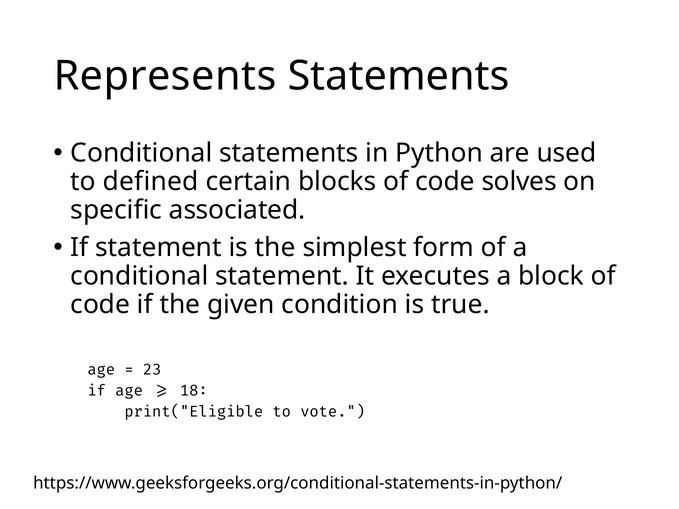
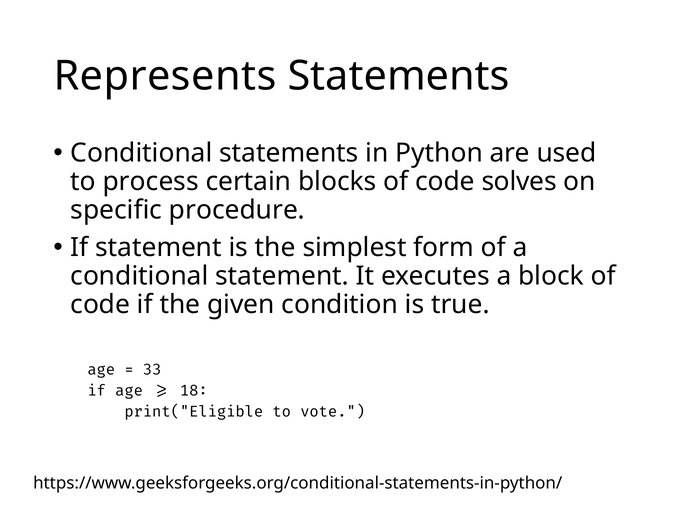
defined: defined -> process
associated: associated -> procedure
23: 23 -> 33
